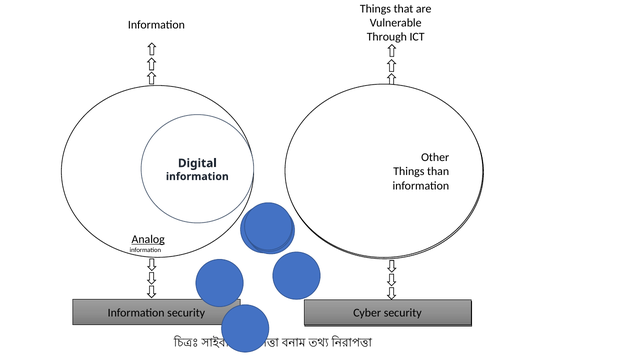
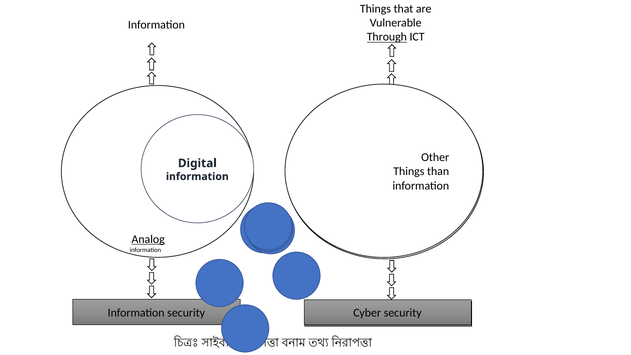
Through underline: none -> present
